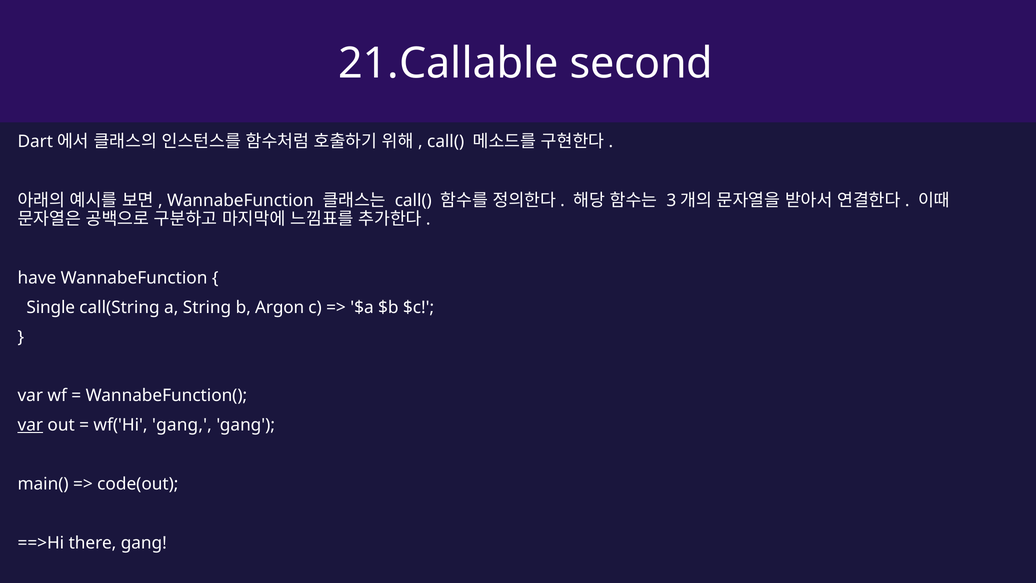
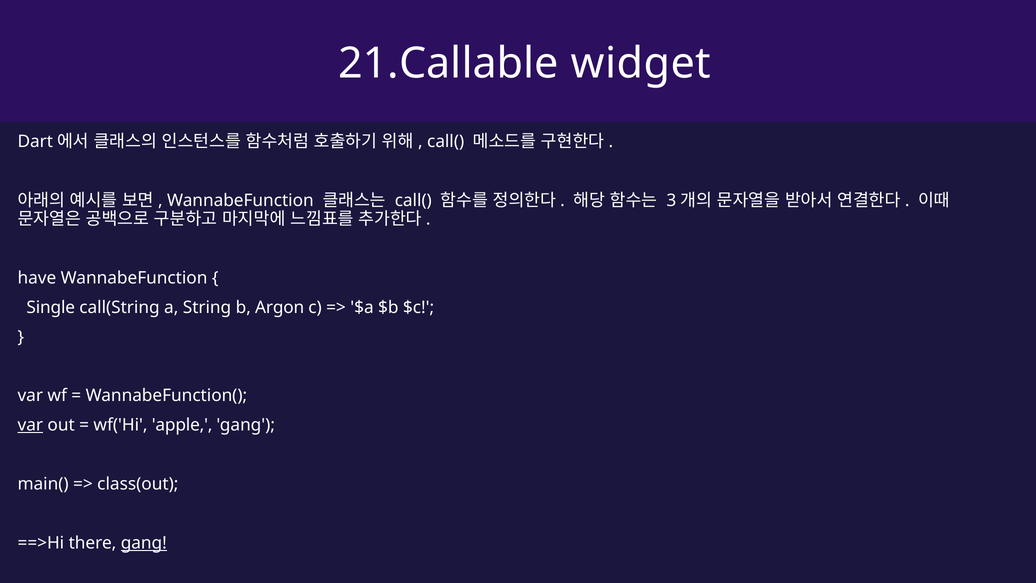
second: second -> widget
wf('Hi gang: gang -> apple
code(out: code(out -> class(out
gang at (144, 543) underline: none -> present
